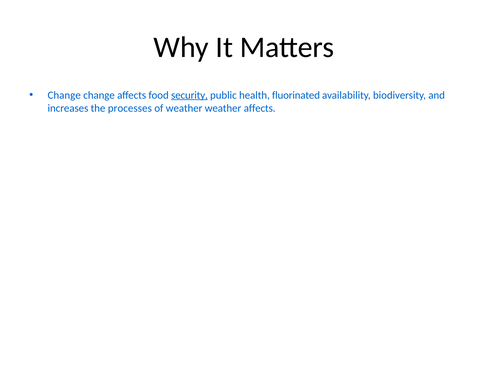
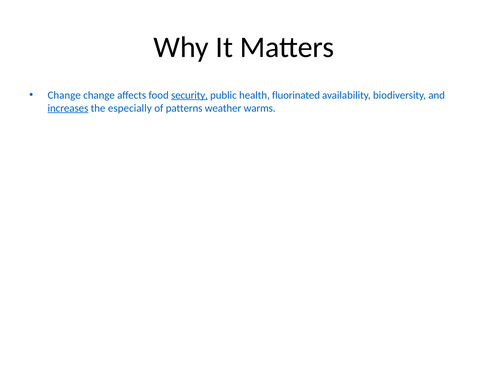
increases underline: none -> present
processes: processes -> especially
of weather: weather -> patterns
weather affects: affects -> warms
